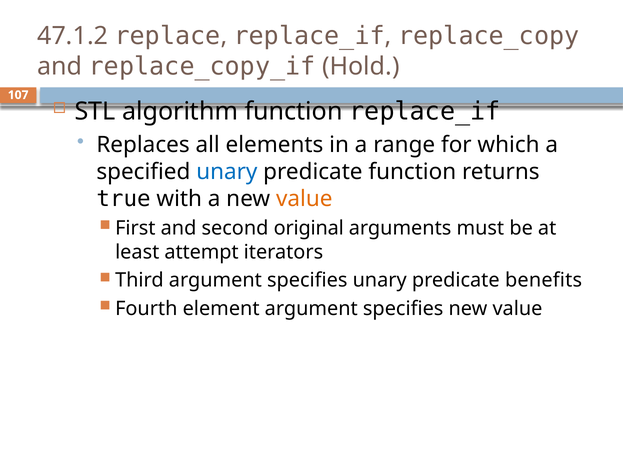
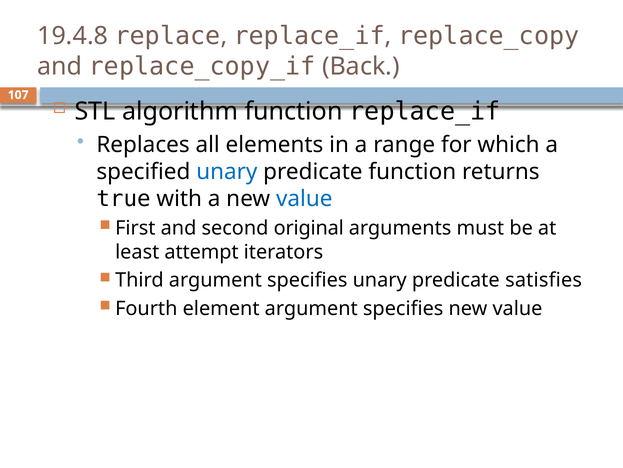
47.1.2: 47.1.2 -> 19.4.8
Hold: Hold -> Back
value at (304, 198) colour: orange -> blue
benefits: benefits -> satisfies
